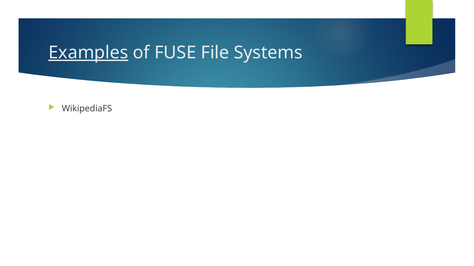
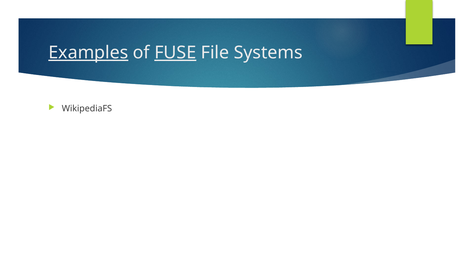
FUSE underline: none -> present
